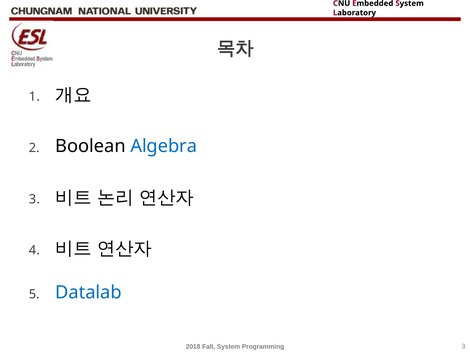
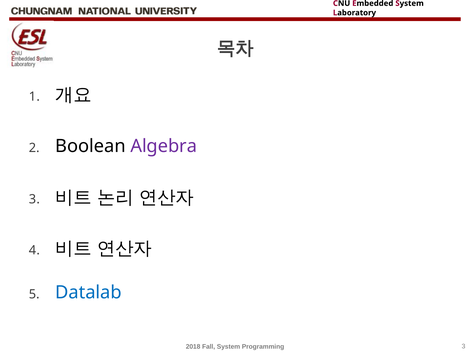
Algebra colour: blue -> purple
